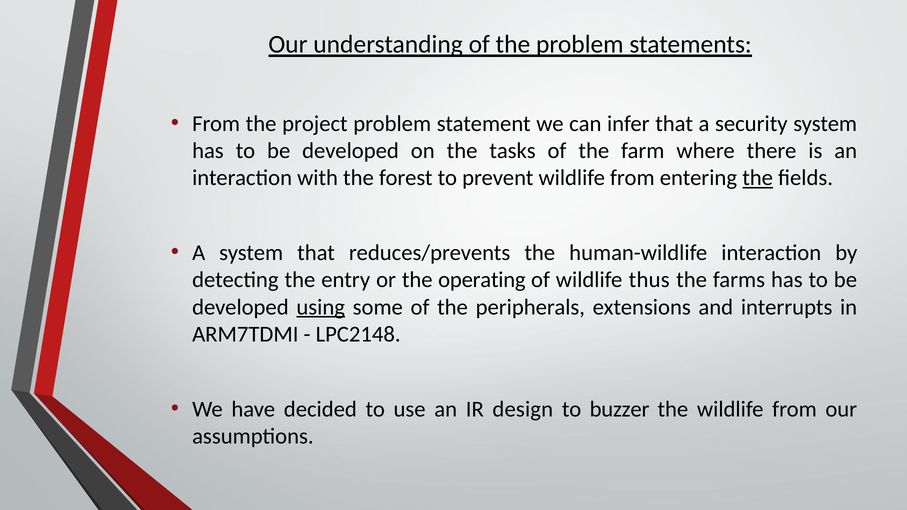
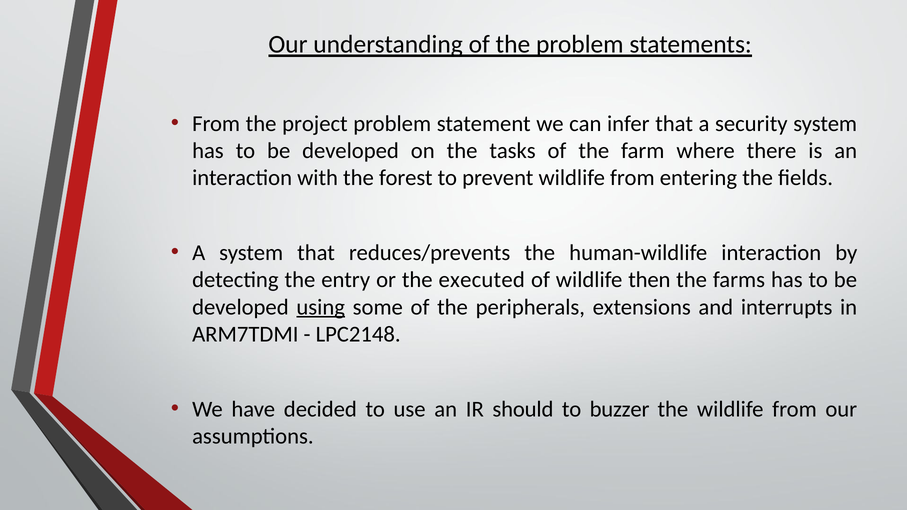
the at (758, 178) underline: present -> none
operating: operating -> executed
thus: thus -> then
design: design -> should
